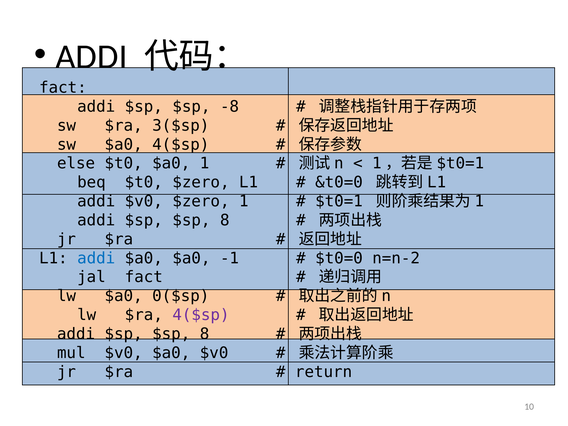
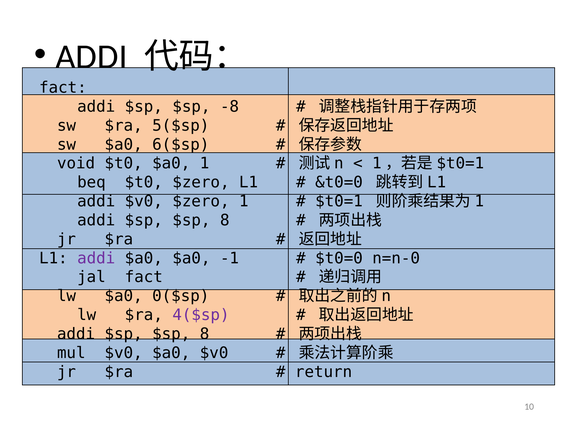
3($sp: 3($sp -> 5($sp
$a0 4($sp: 4($sp -> 6($sp
else: else -> void
addi at (96, 258) colour: blue -> purple
n=n-2: n=n-2 -> n=n-0
